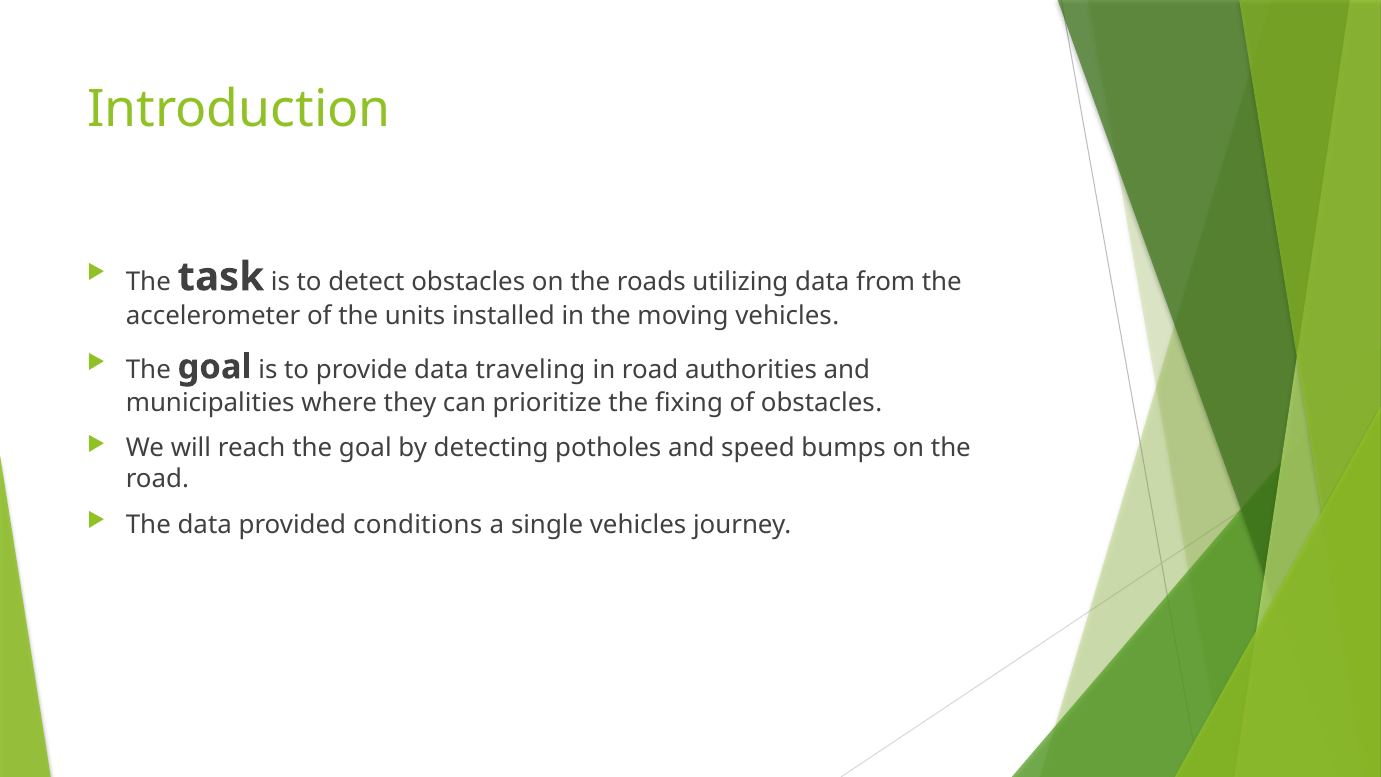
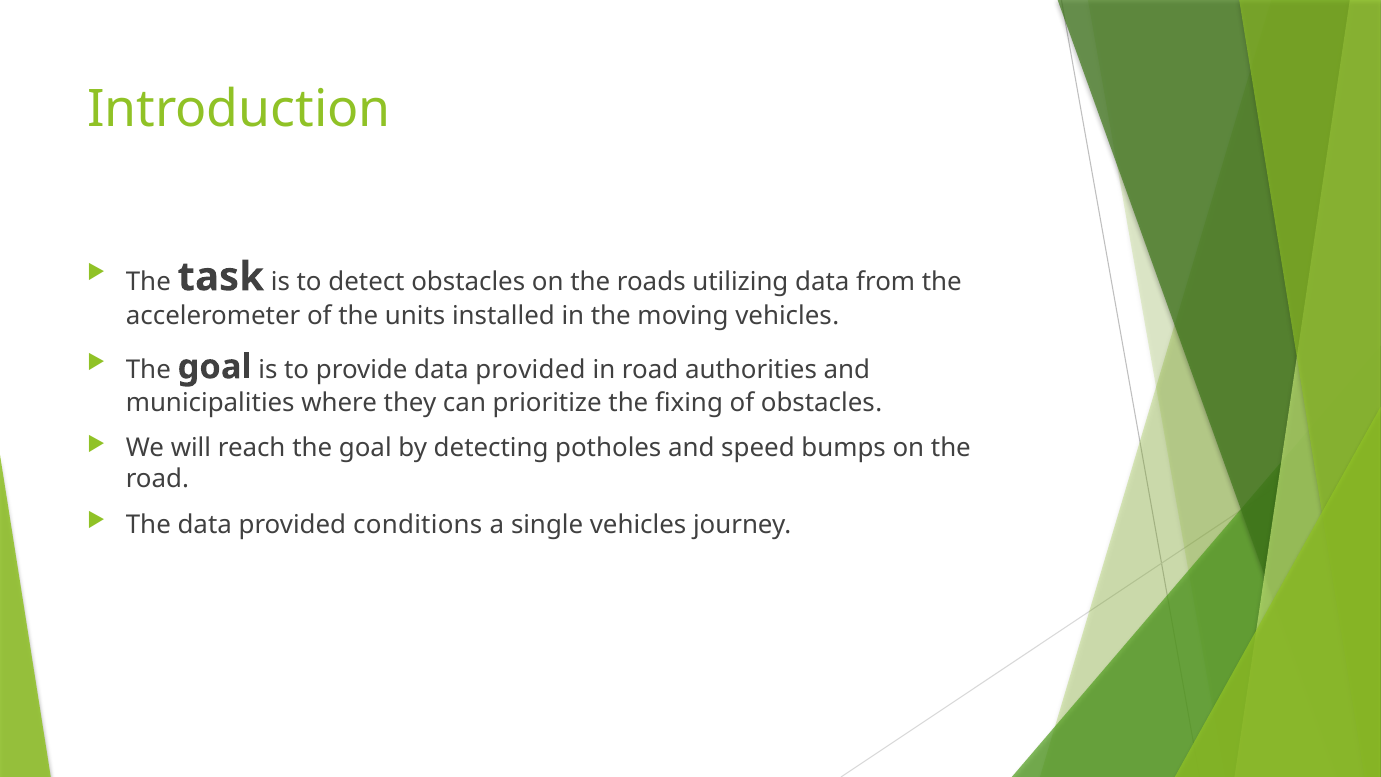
provide data traveling: traveling -> provided
